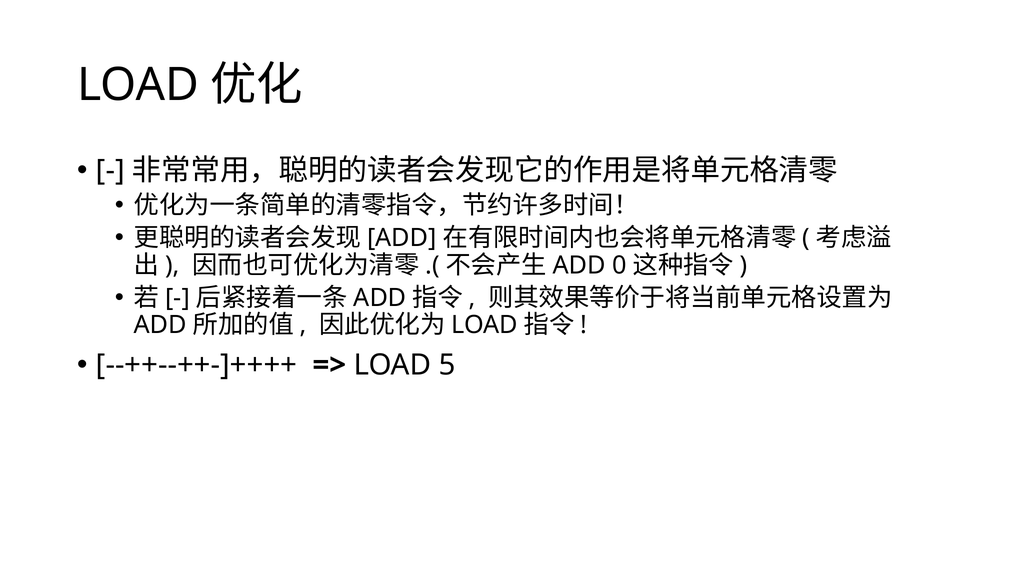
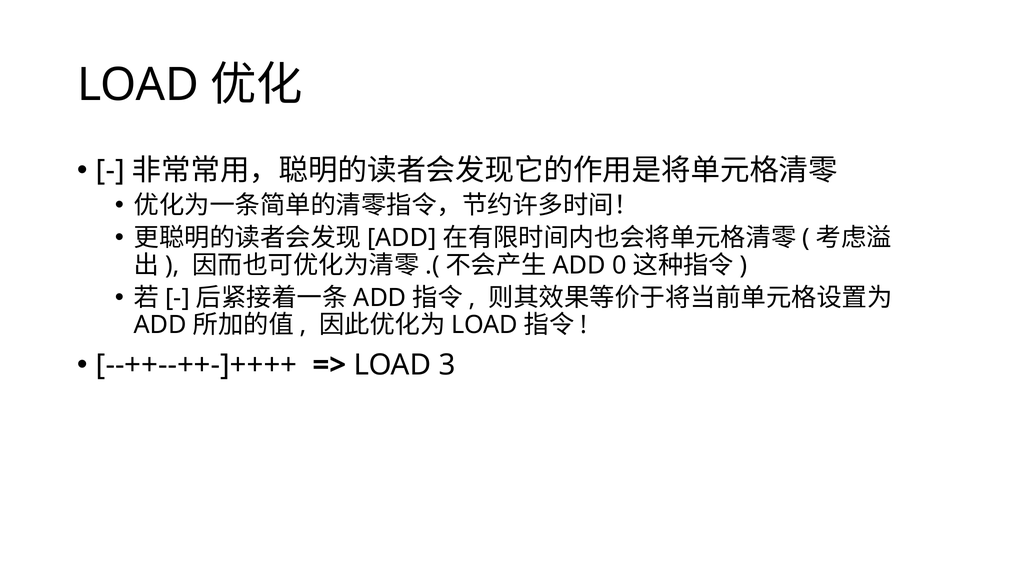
5: 5 -> 3
